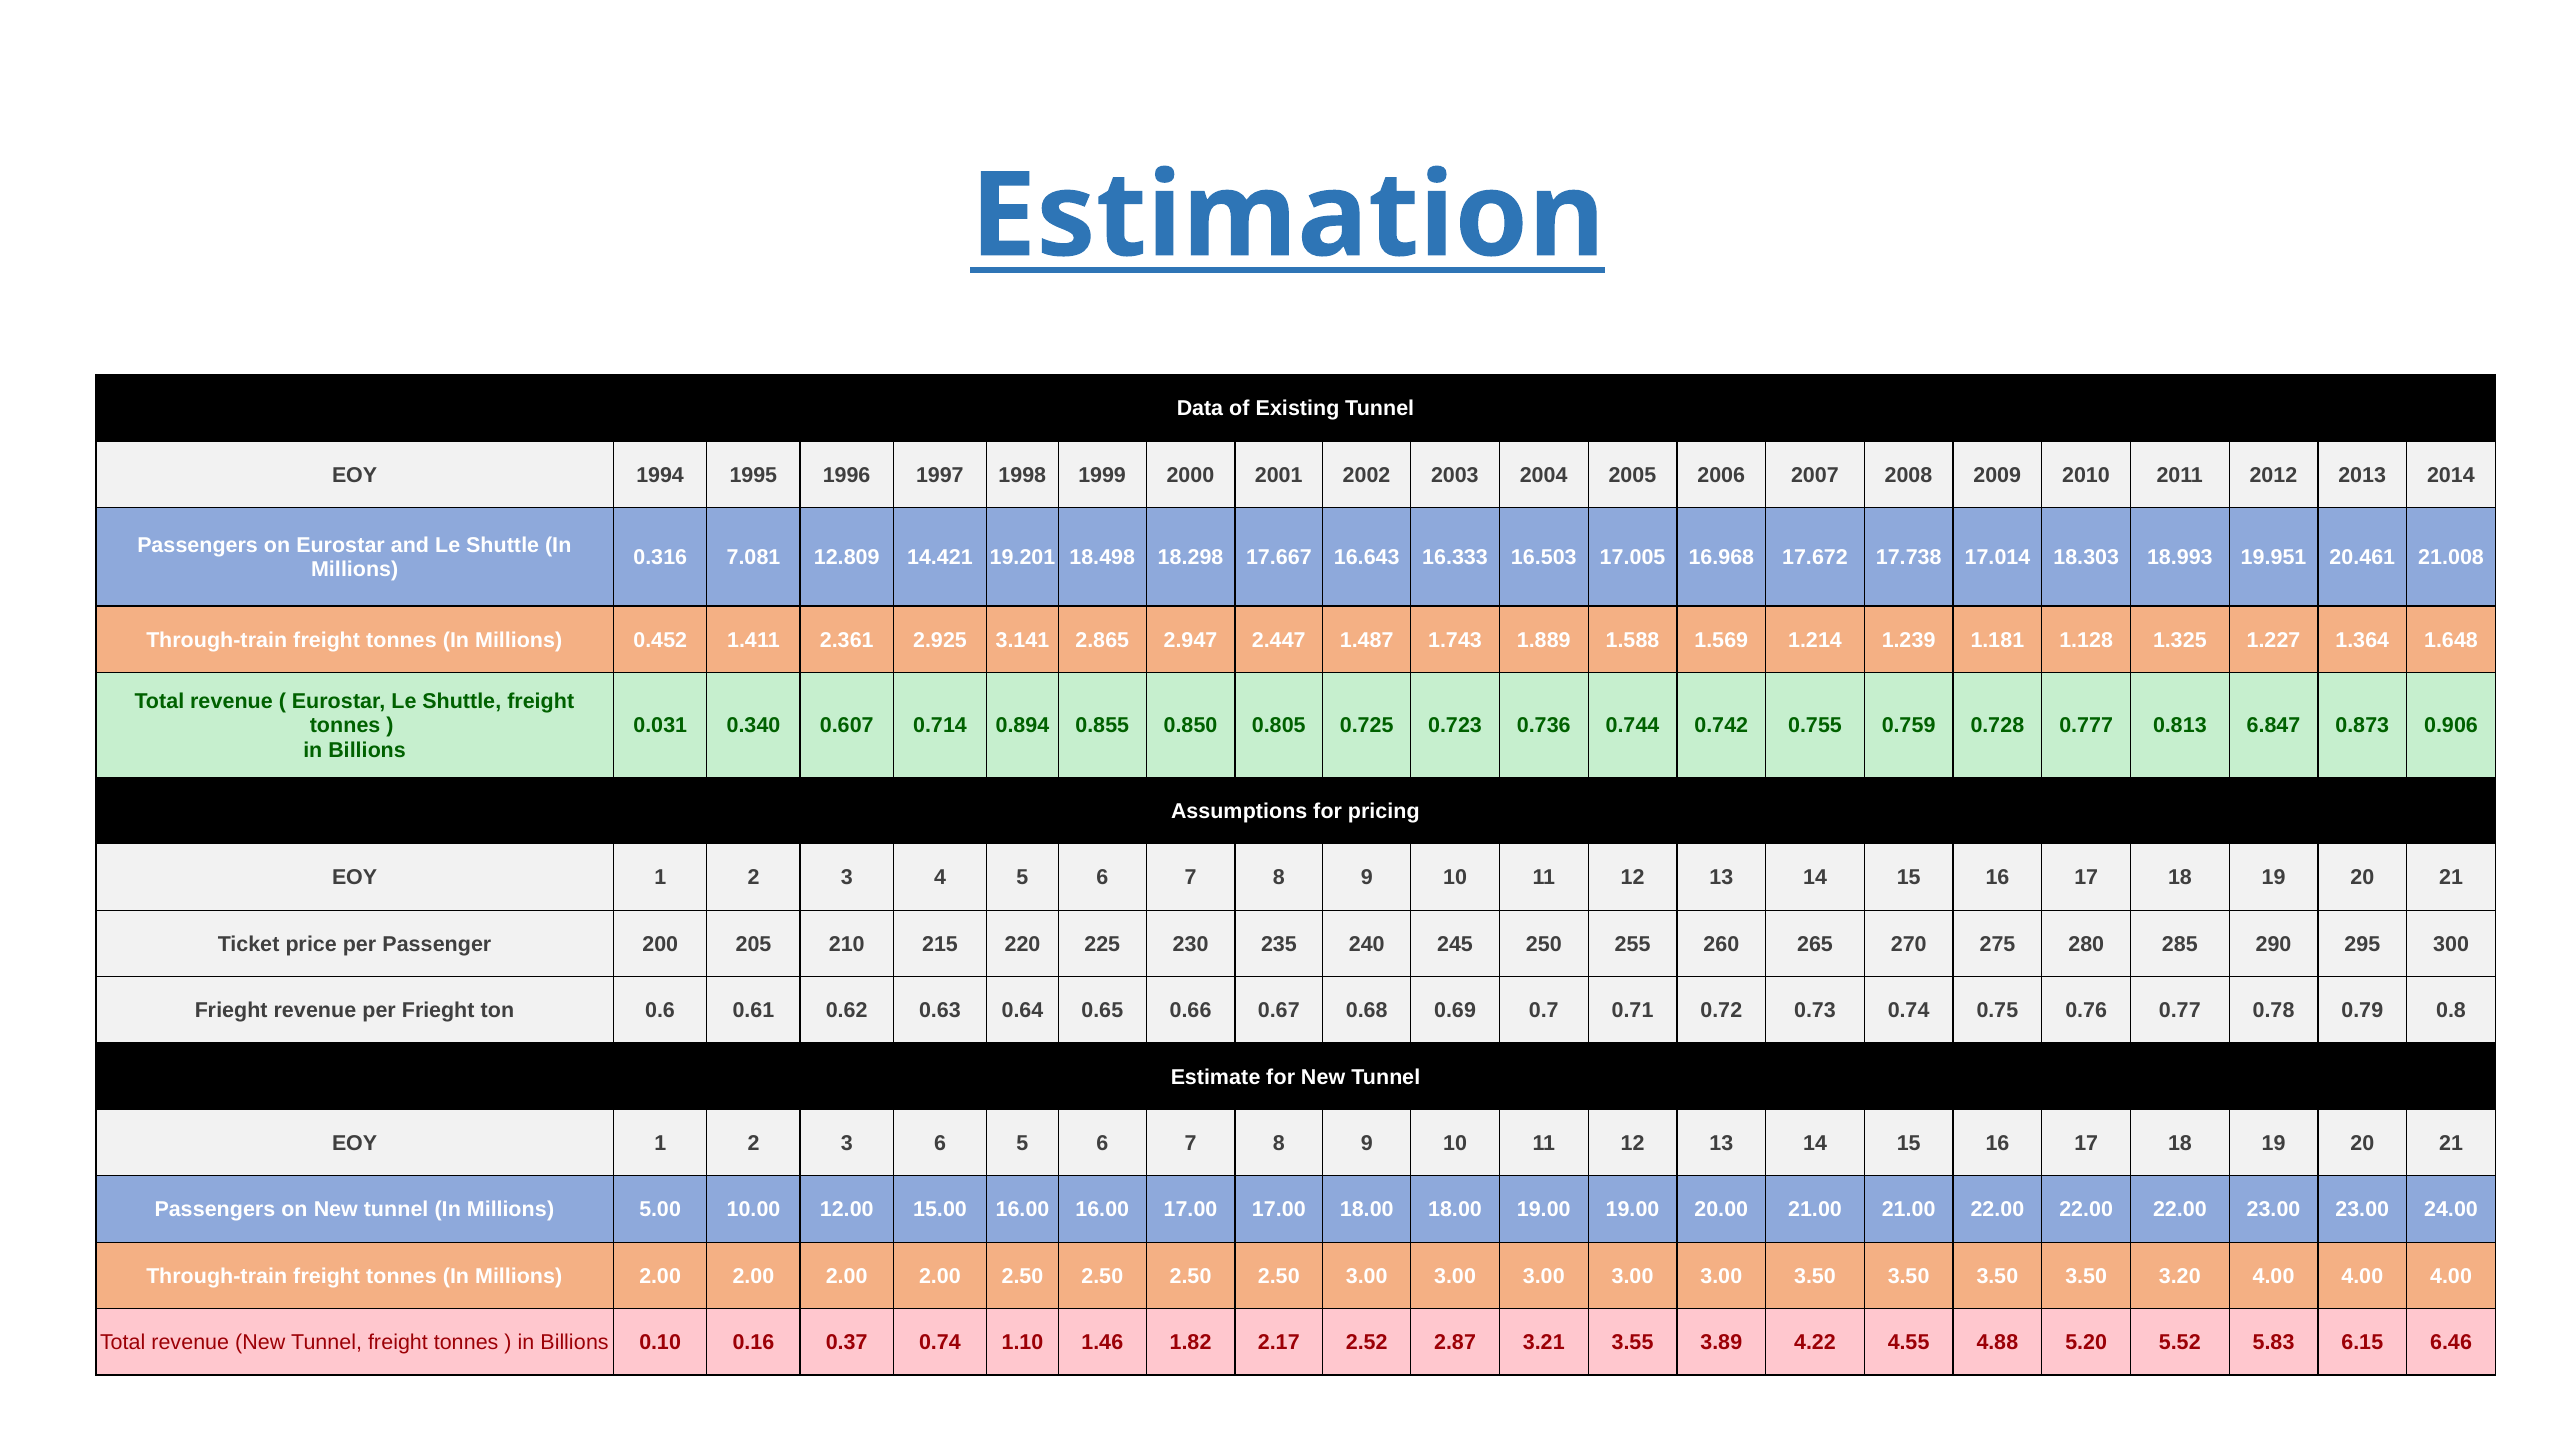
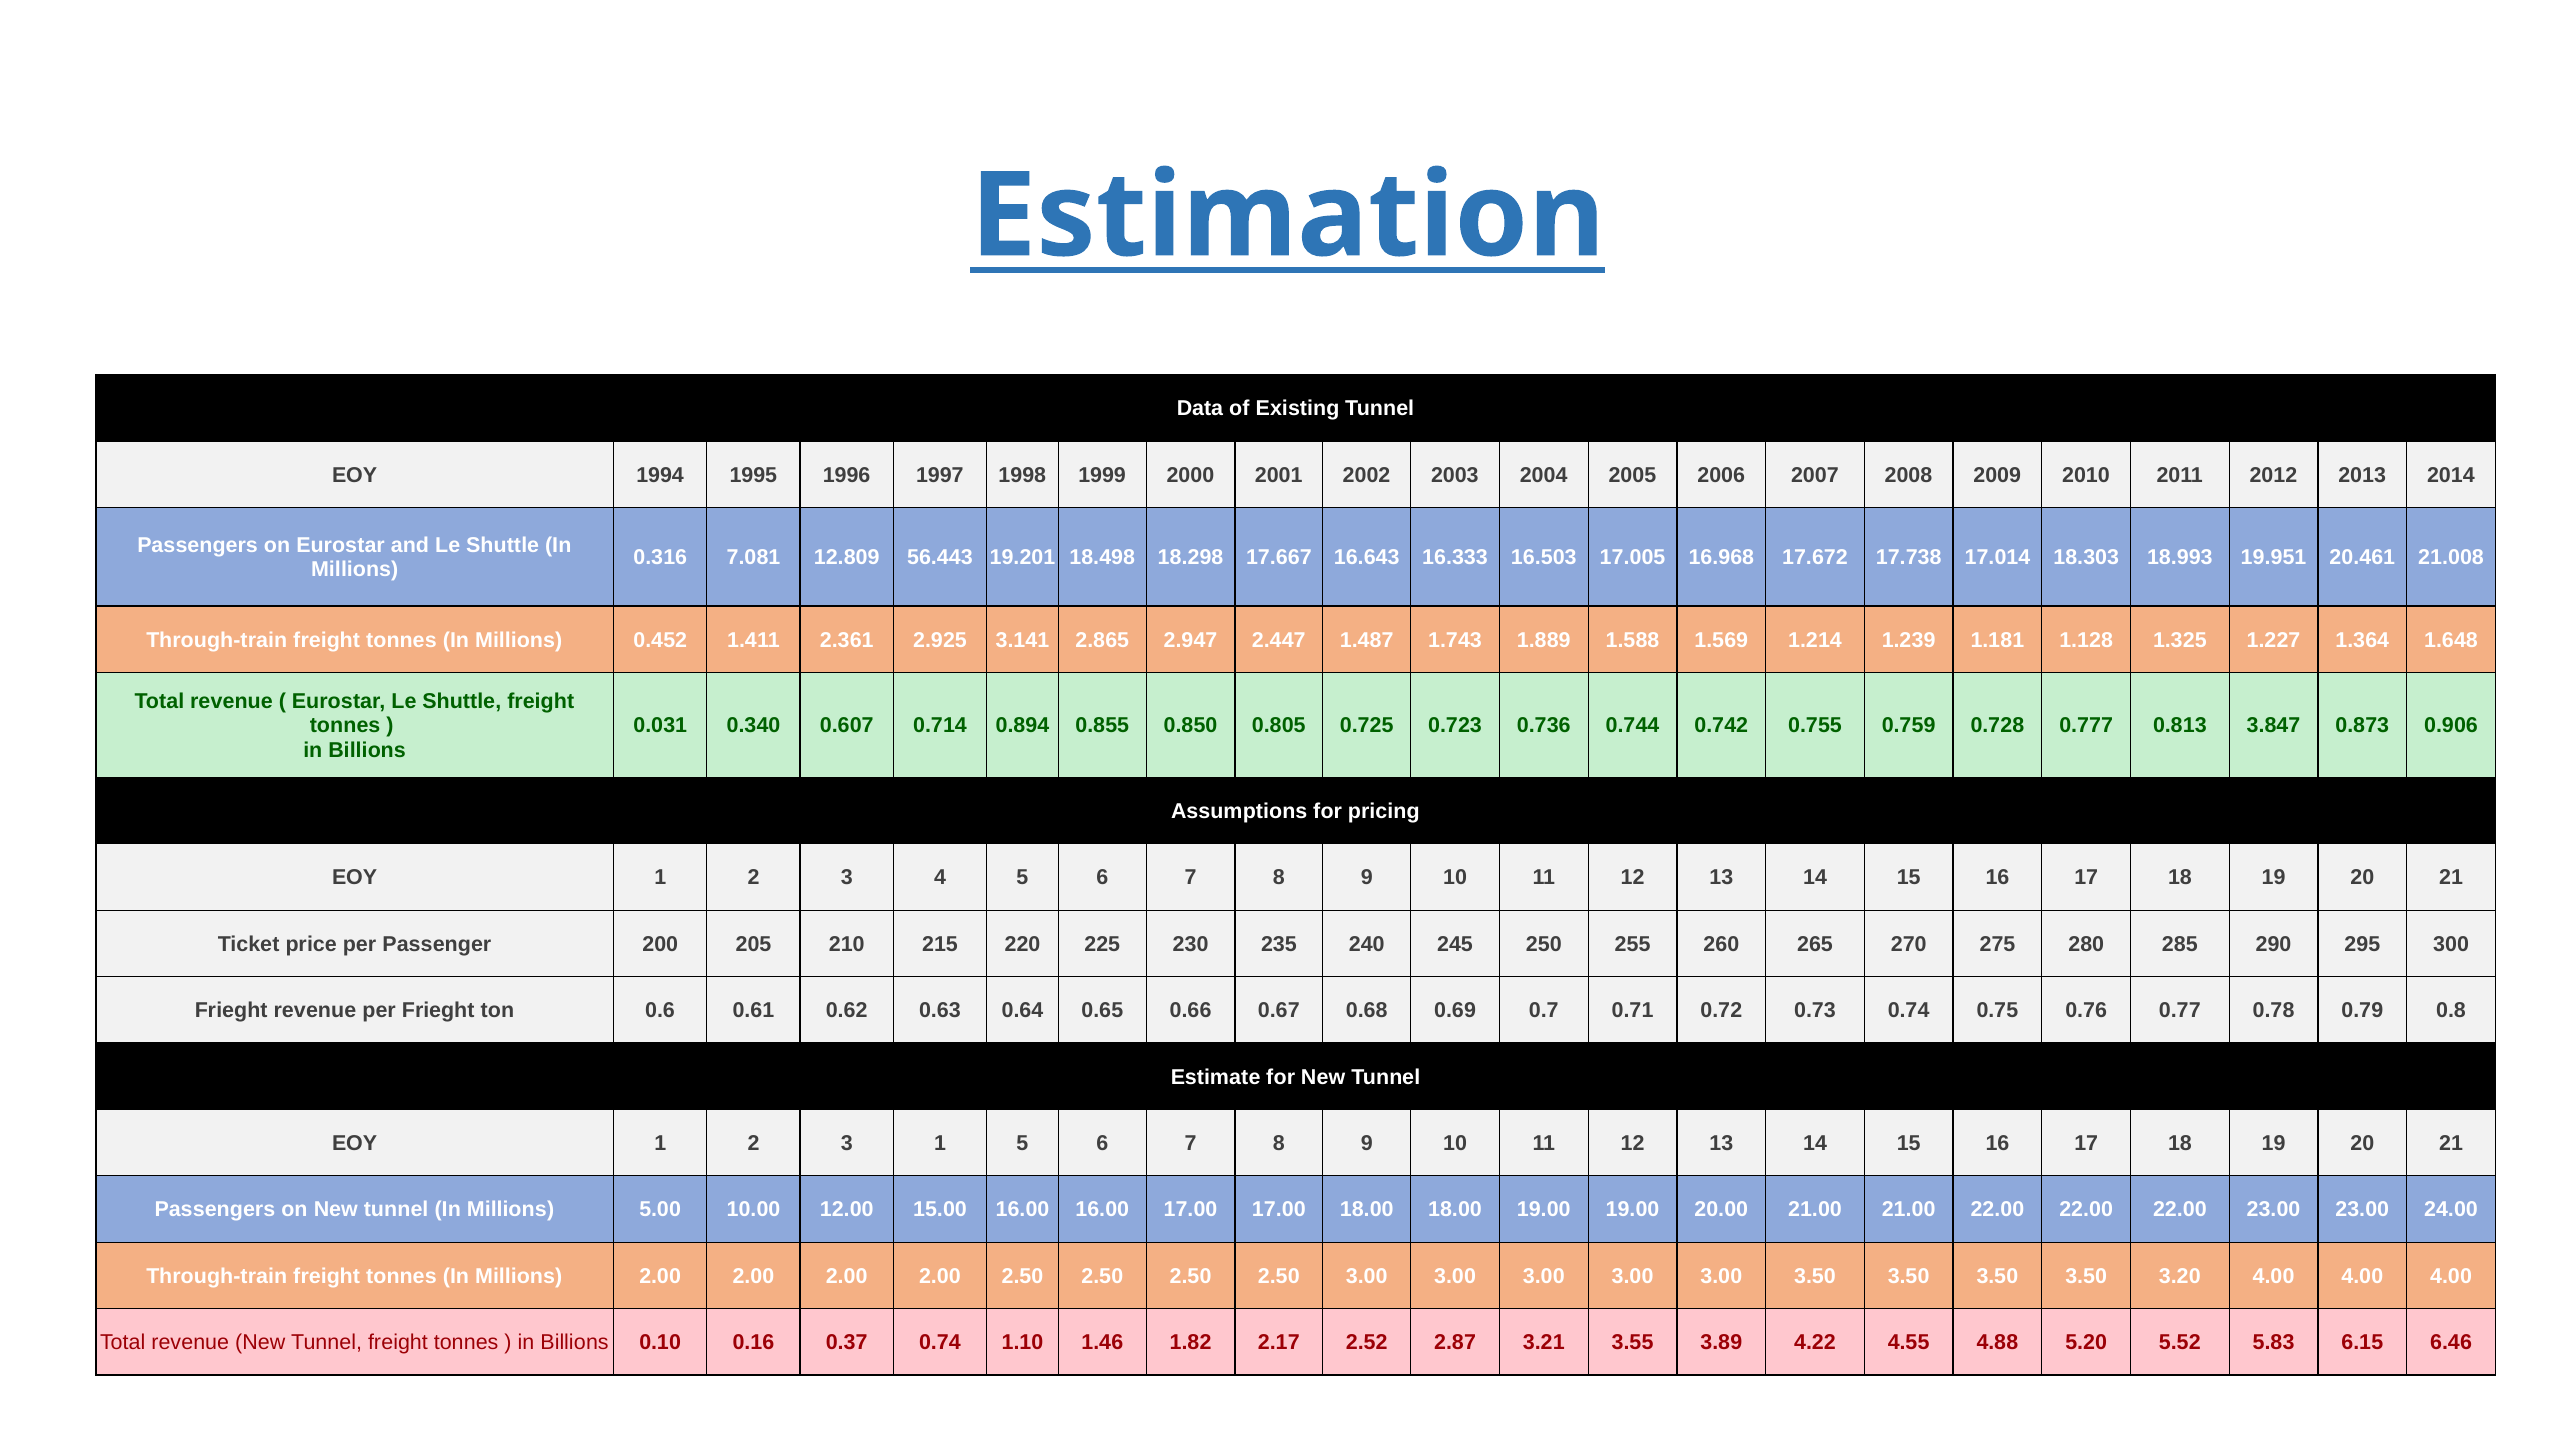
14.421: 14.421 -> 56.443
6.847: 6.847 -> 3.847
3 6: 6 -> 1
